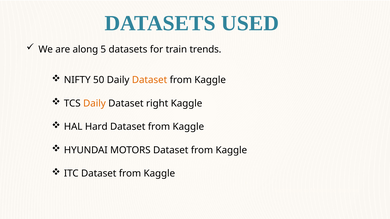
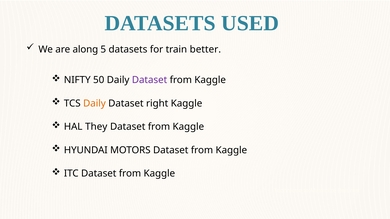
trends: trends -> better
Dataset at (150, 80) colour: orange -> purple
Hard: Hard -> They
